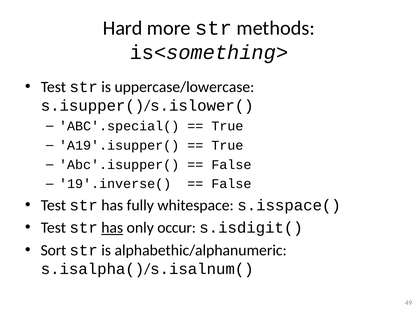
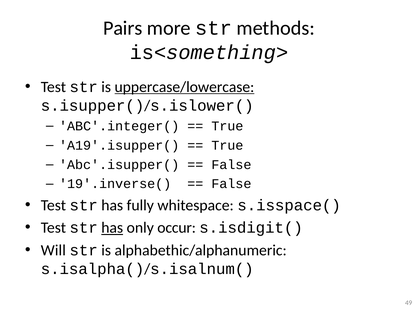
Hard: Hard -> Pairs
uppercase/lowercase underline: none -> present
ABC'.special(: ABC'.special( -> ABC'.integer(
Sort: Sort -> Will
